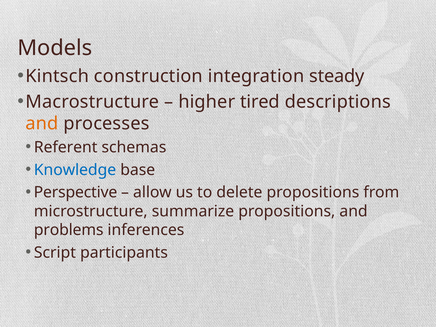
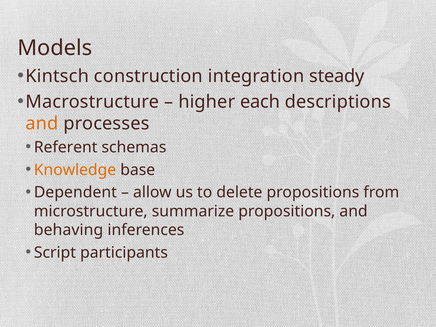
tired: tired -> each
Knowledge colour: blue -> orange
Perspective: Perspective -> Dependent
problems: problems -> behaving
